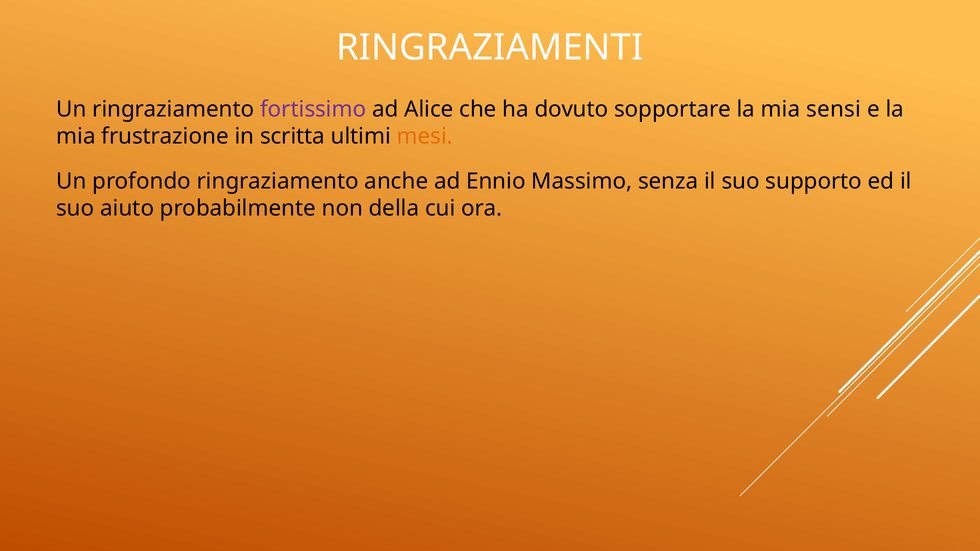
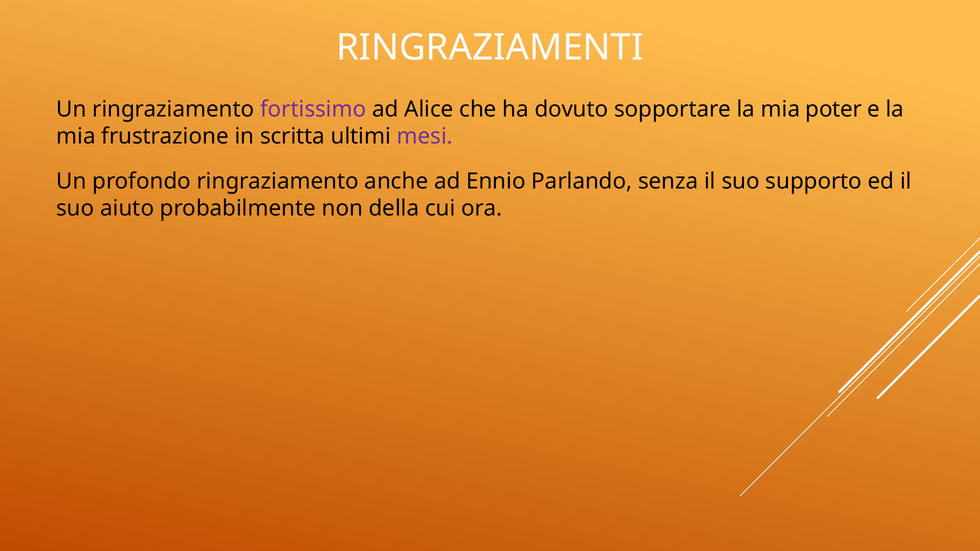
sensi: sensi -> poter
mesi colour: orange -> purple
Massimo: Massimo -> Parlando
